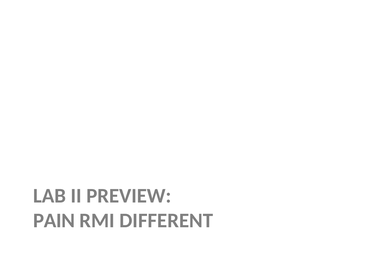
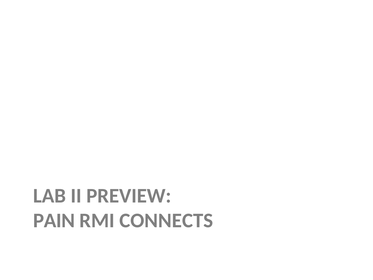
DIFFERENT: DIFFERENT -> CONNECTS
